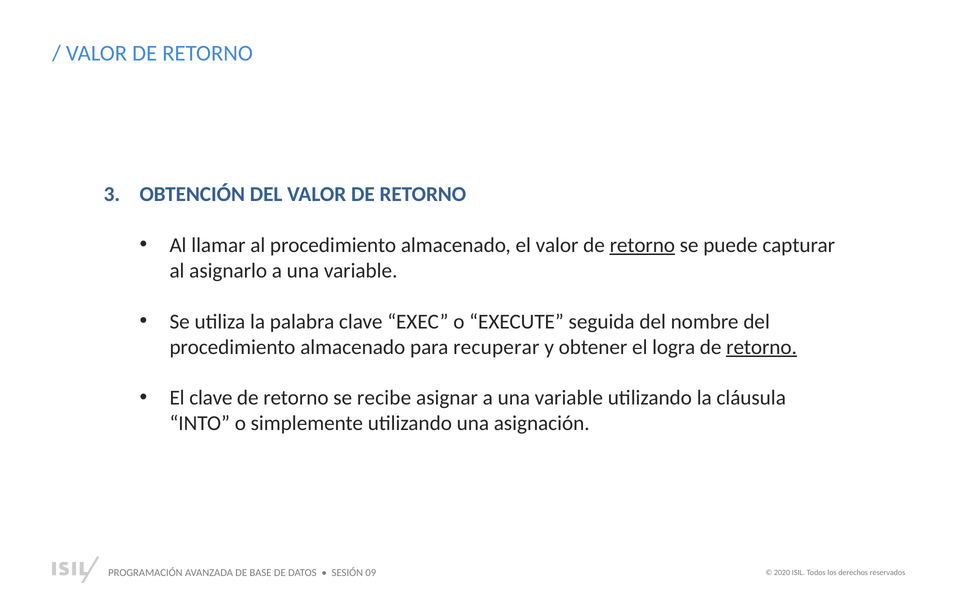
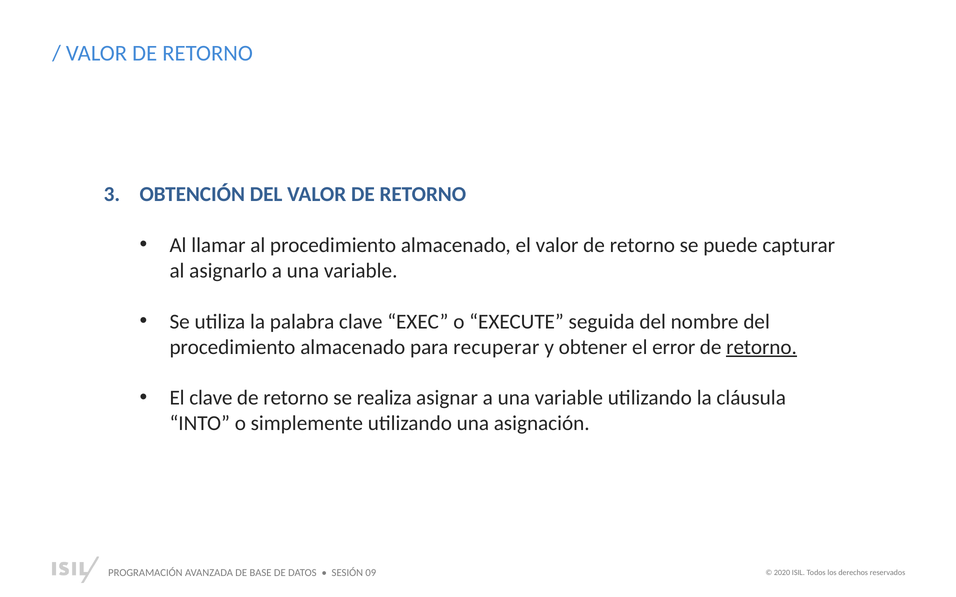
retorno at (642, 245) underline: present -> none
logra: logra -> error
recibe: recibe -> realiza
